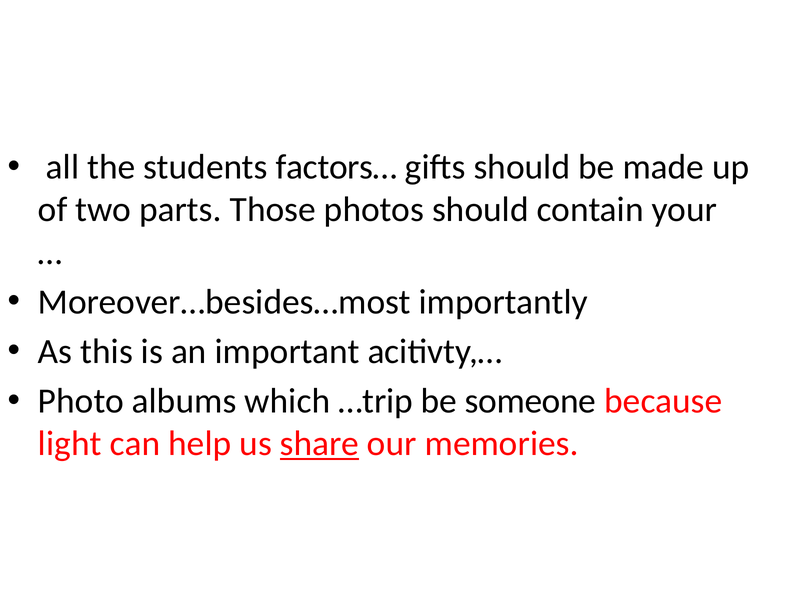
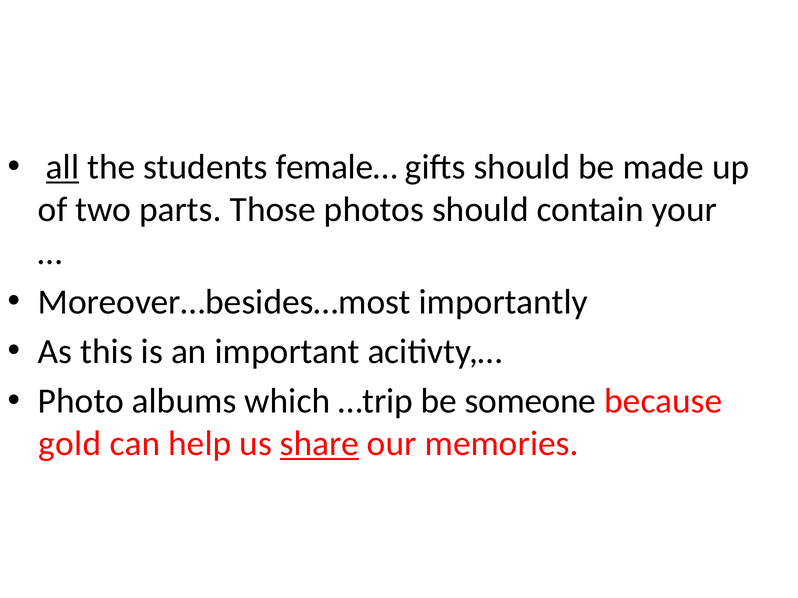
all underline: none -> present
factors…: factors… -> female…
light: light -> gold
